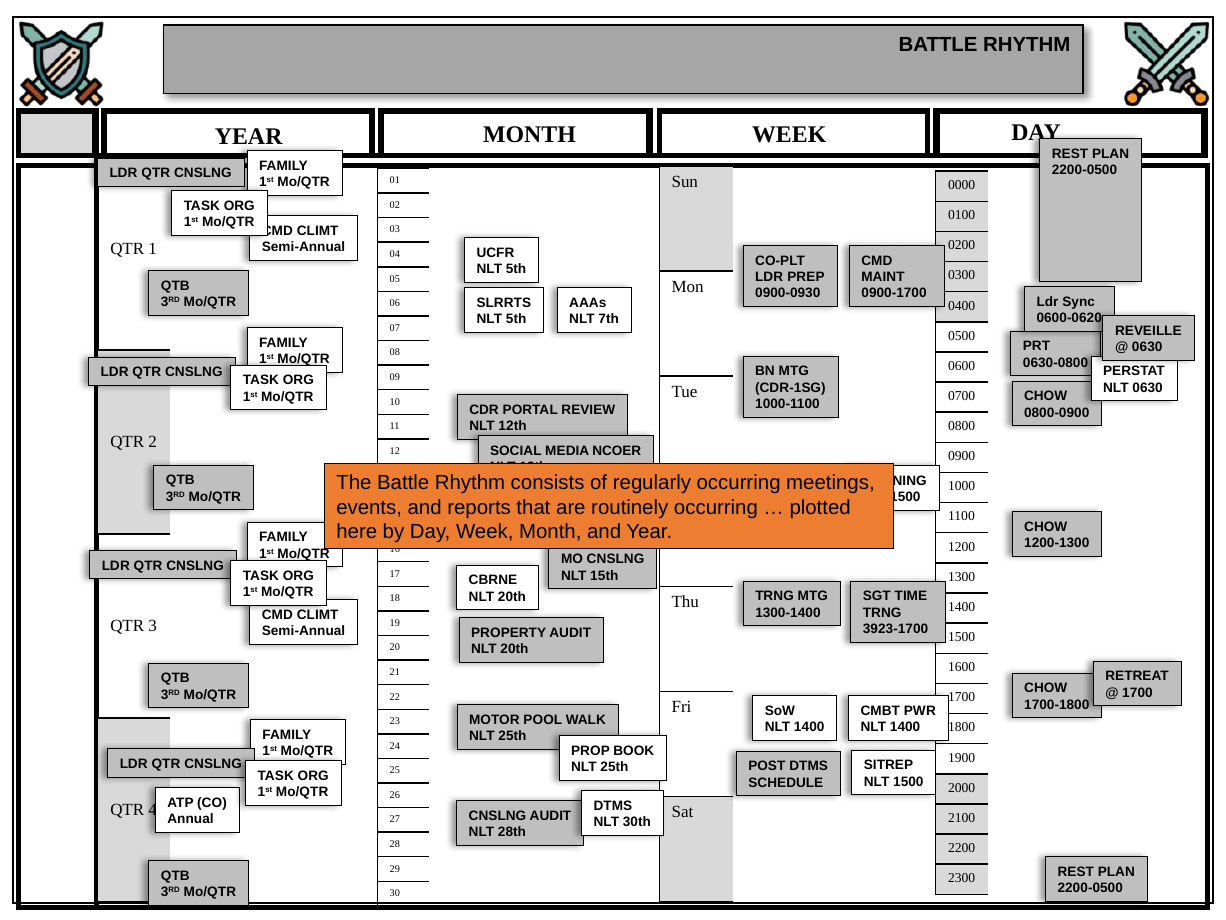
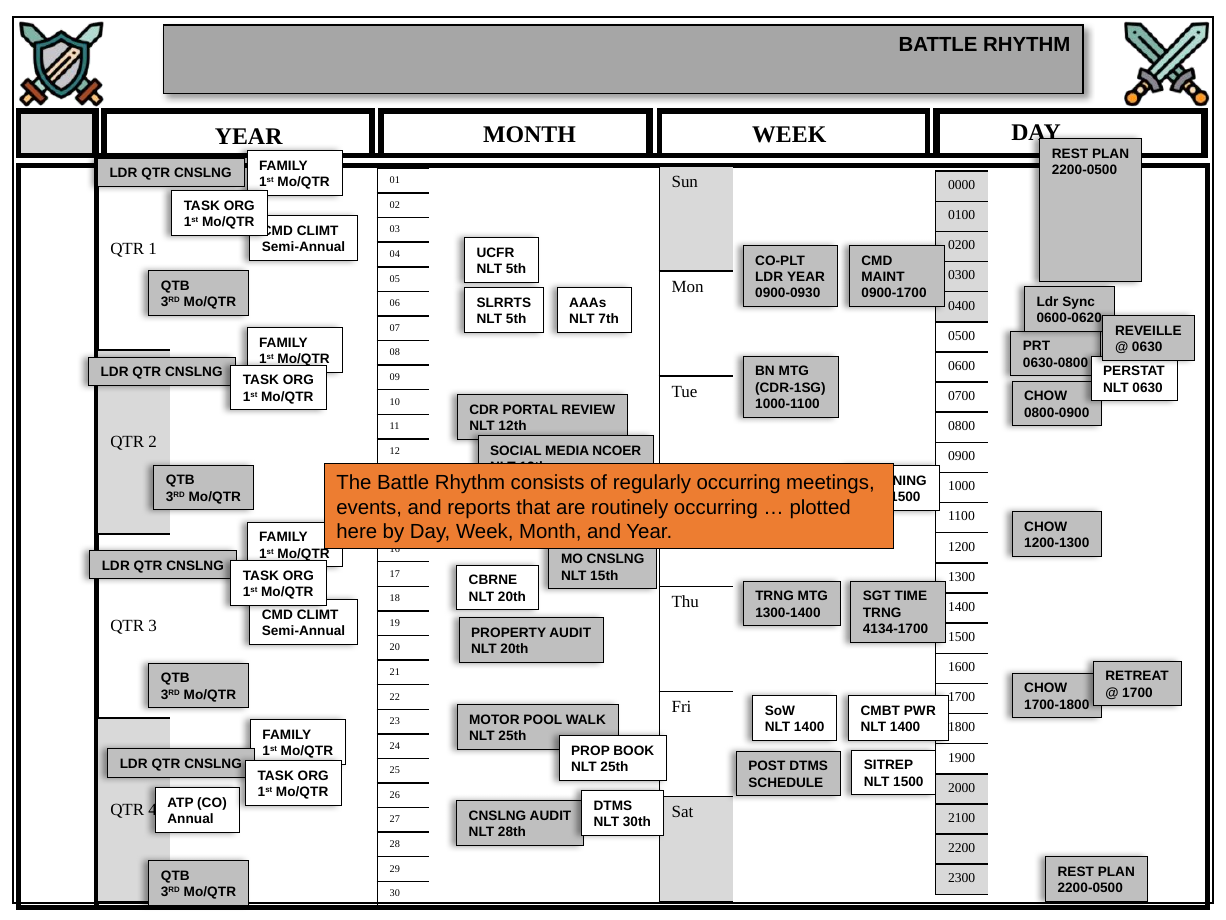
LDR PREP: PREP -> YEAR
3923-1700: 3923-1700 -> 4134-1700
